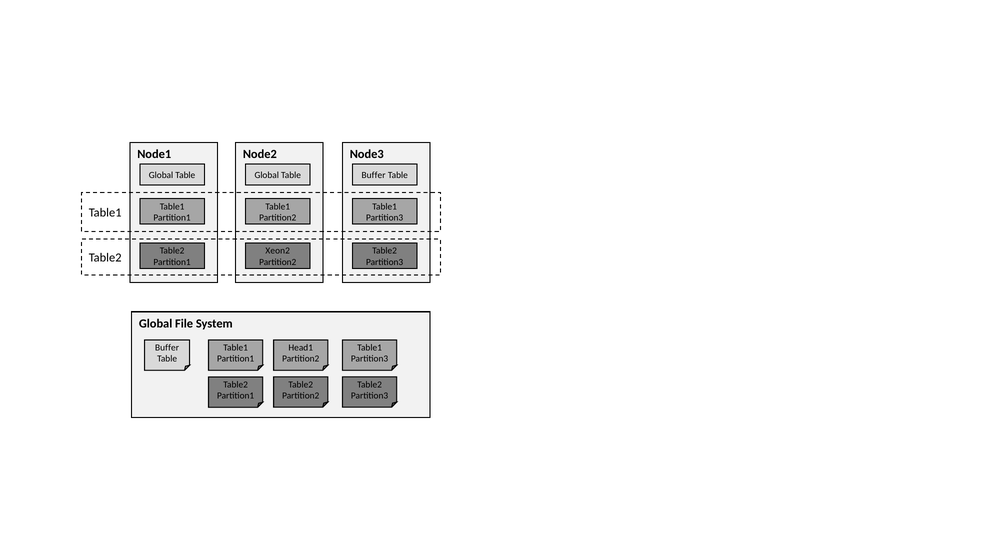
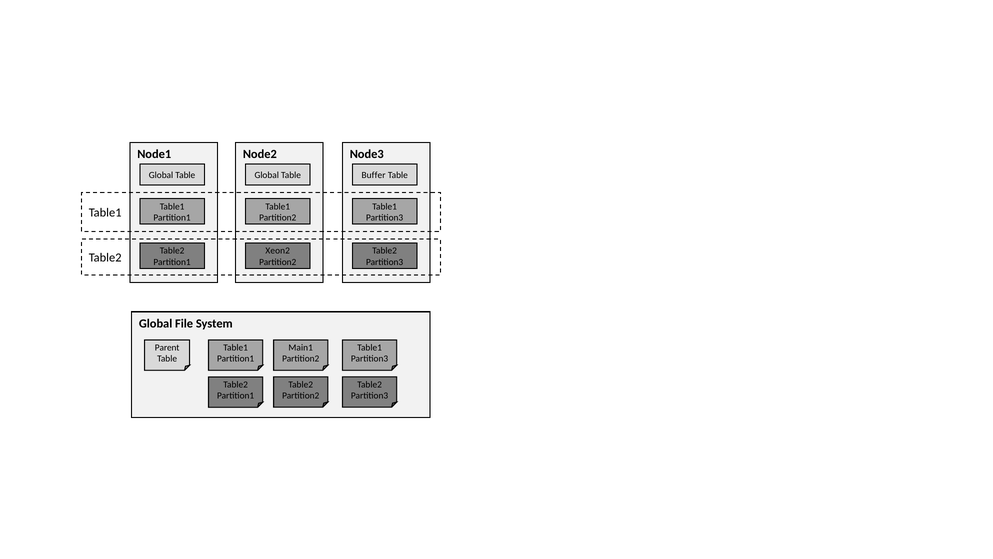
Buffer at (167, 347): Buffer -> Parent
Head1: Head1 -> Main1
